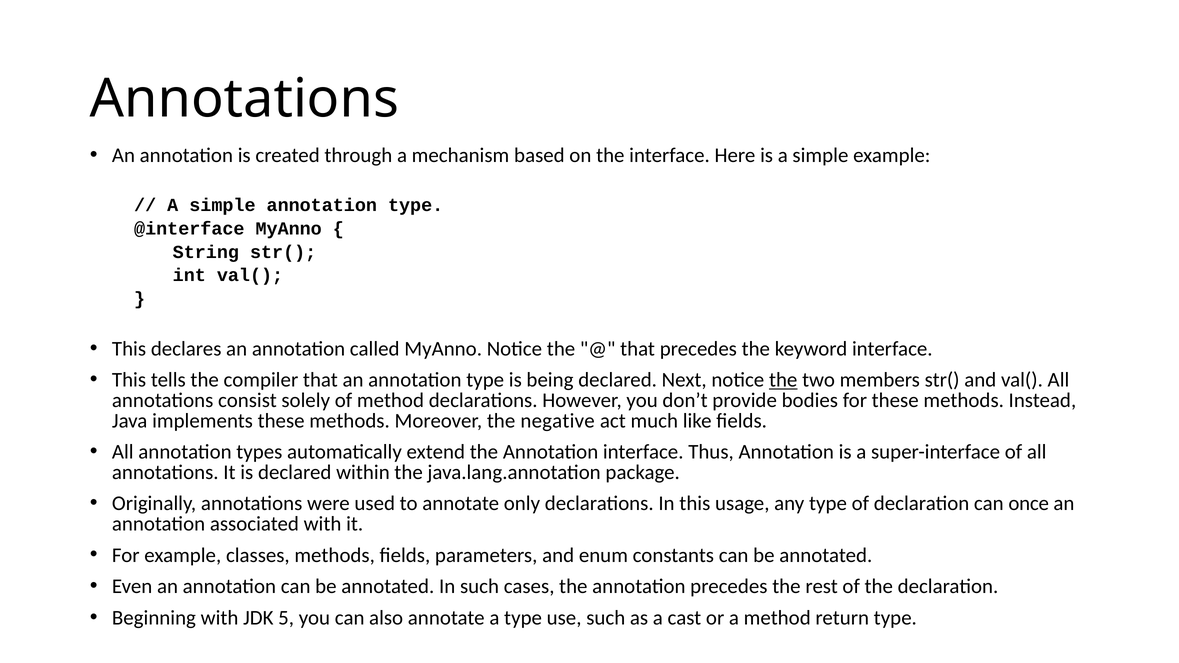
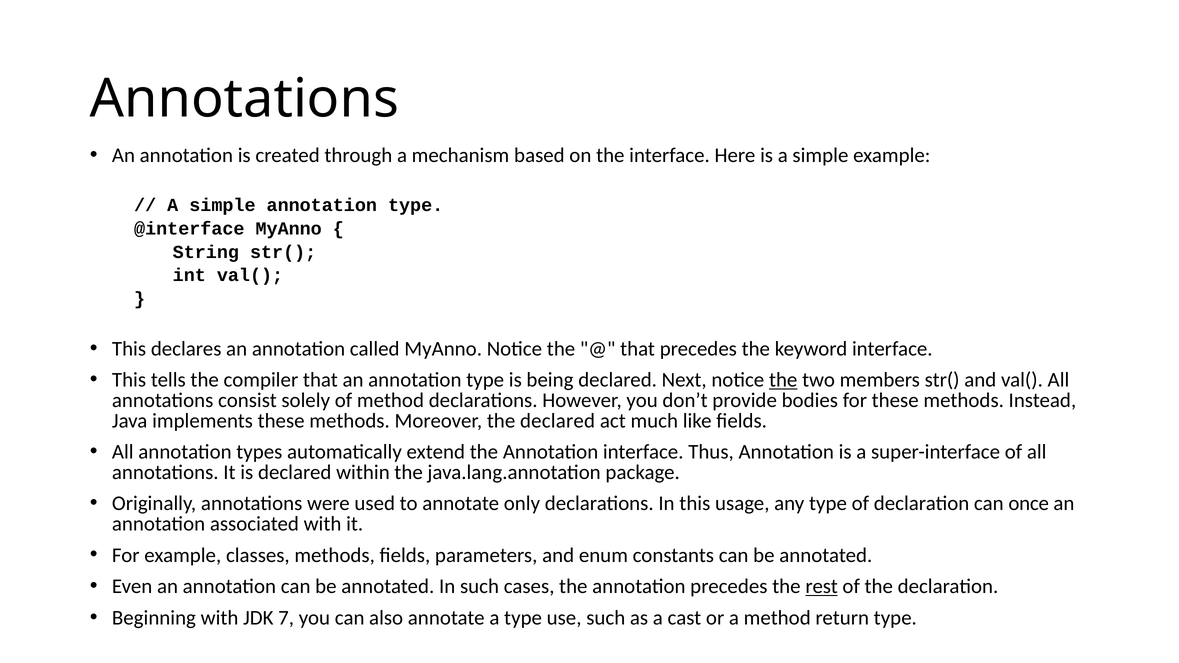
the negative: negative -> declared
rest underline: none -> present
5: 5 -> 7
